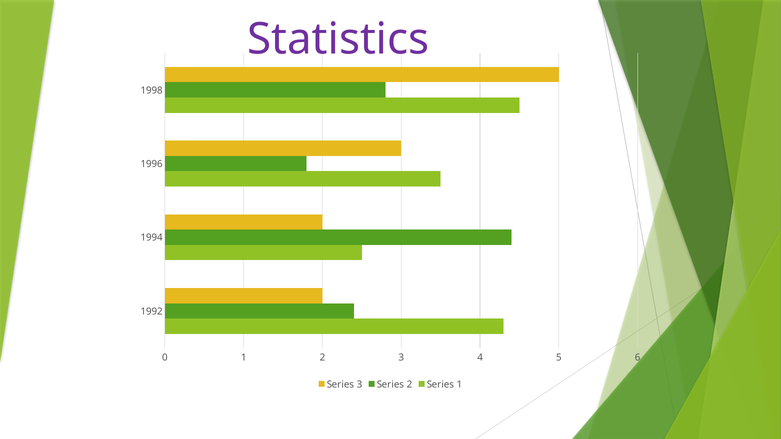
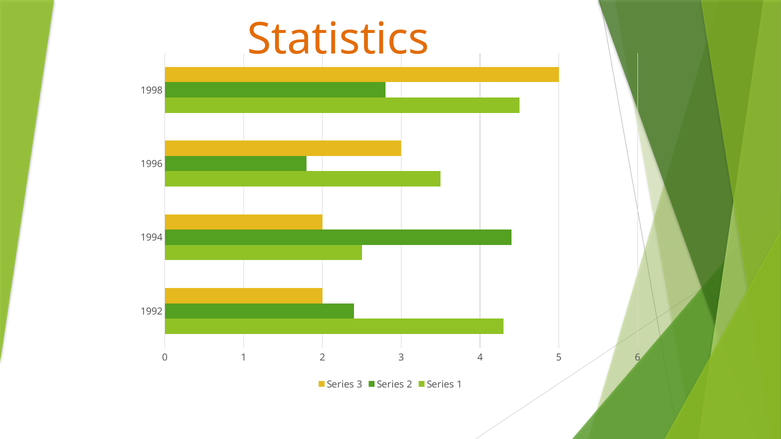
Statistics colour: purple -> orange
